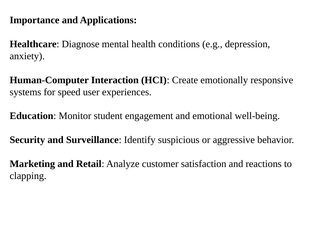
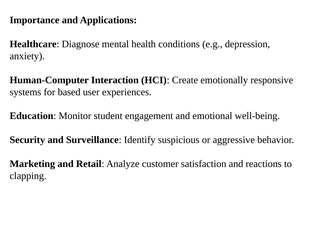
speed: speed -> based
